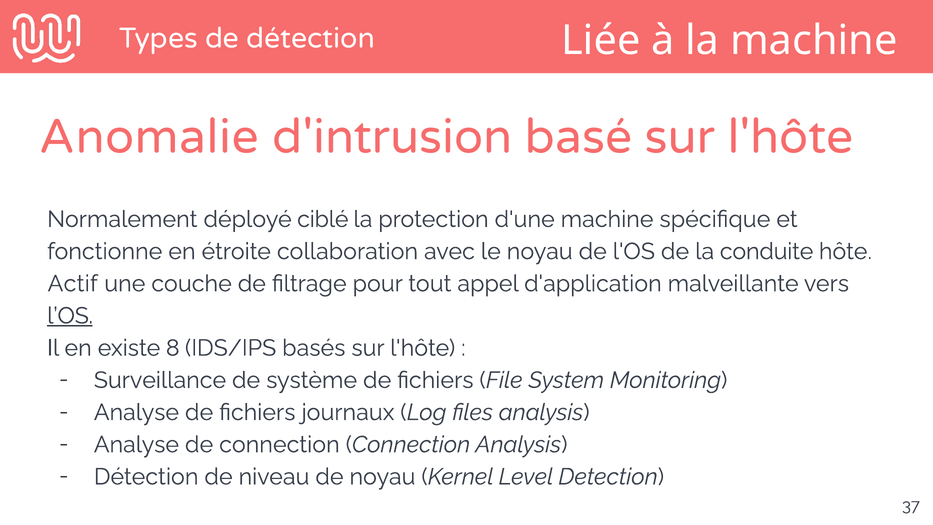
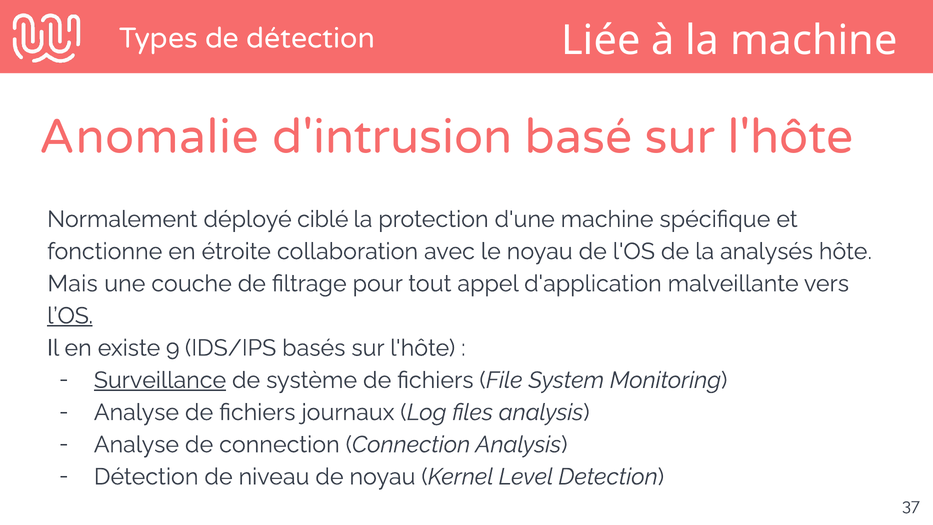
conduite: conduite -> analysés
Actif: Actif -> Mais
8: 8 -> 9
Surveillance underline: none -> present
